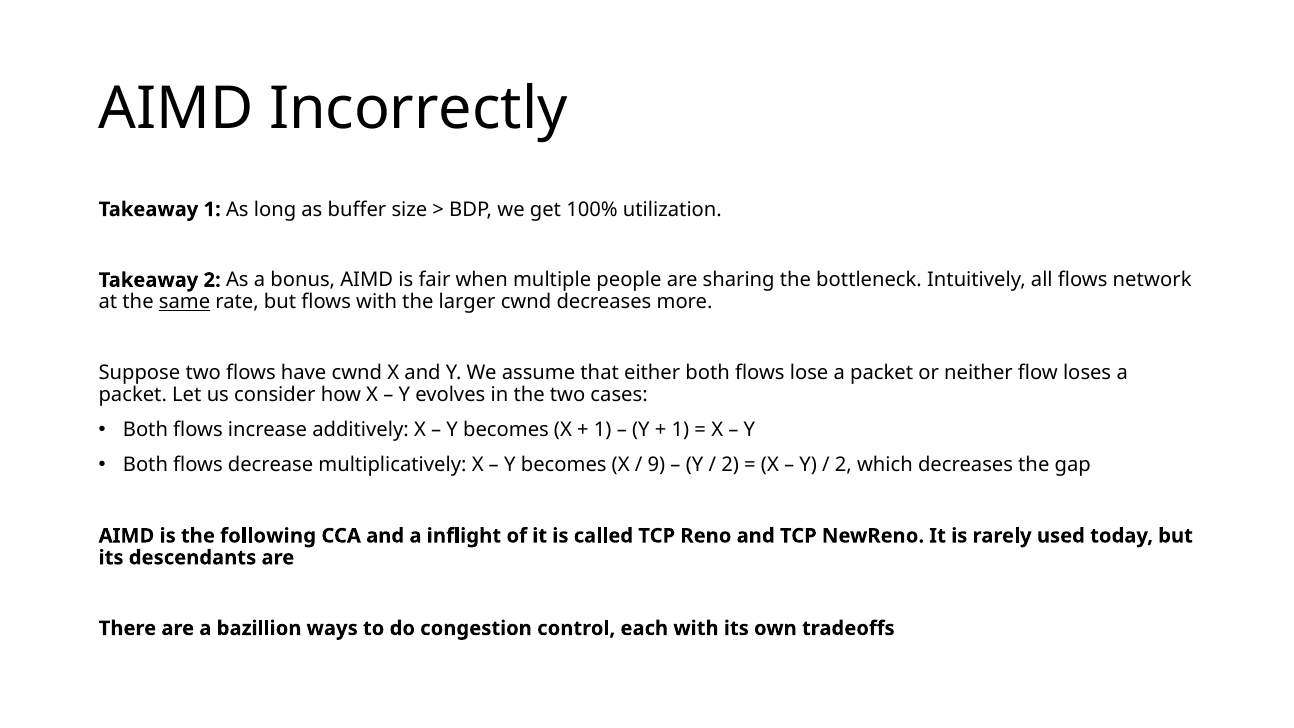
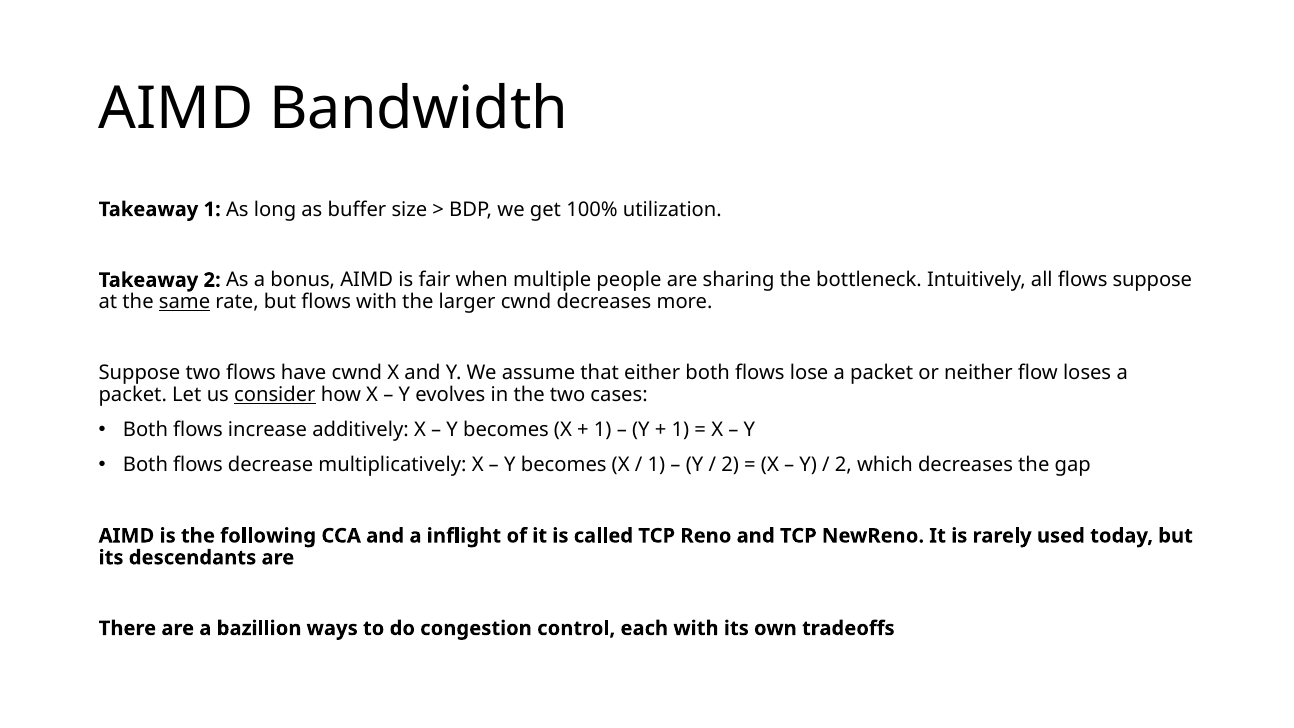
Incorrectly: Incorrectly -> Bandwidth
flows network: network -> suppose
consider underline: none -> present
9 at (656, 465): 9 -> 1
